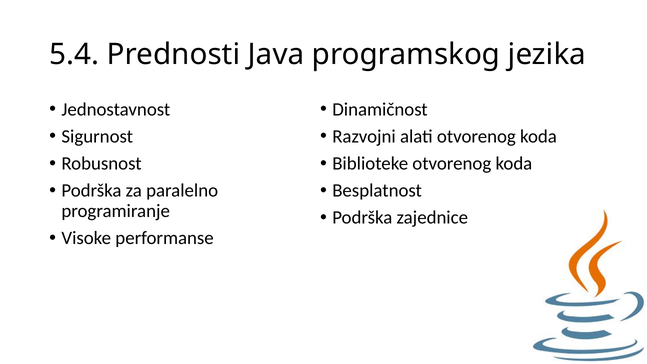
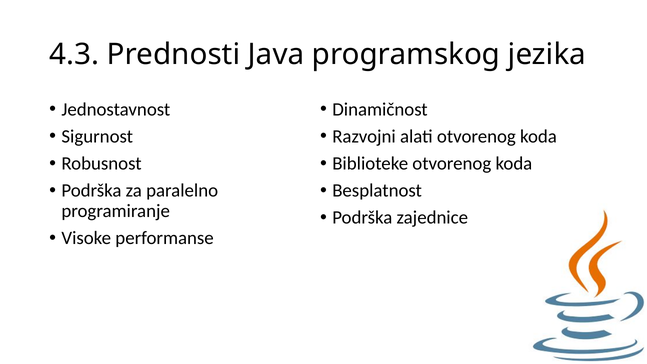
5.4: 5.4 -> 4.3
